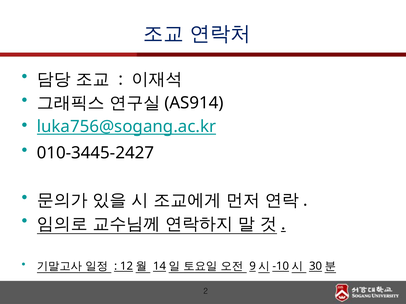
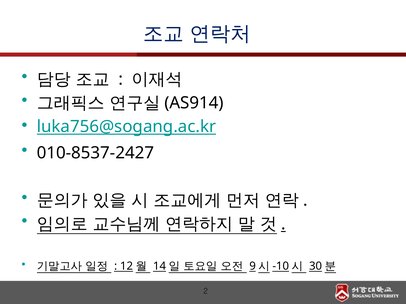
010-3445-2427: 010-3445-2427 -> 010-8537-2427
